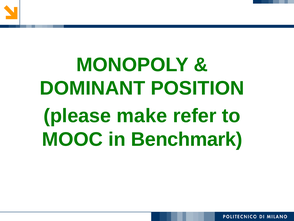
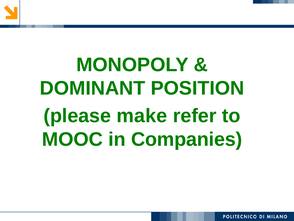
Benchmark: Benchmark -> Companies
